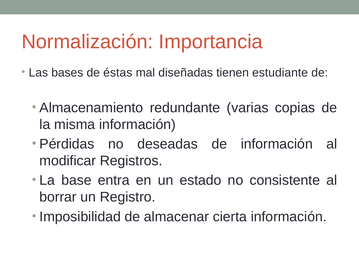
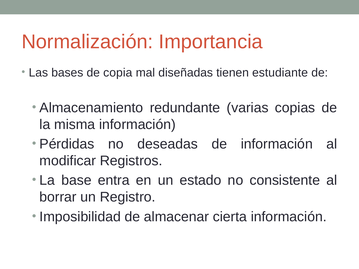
éstas: éstas -> copia
